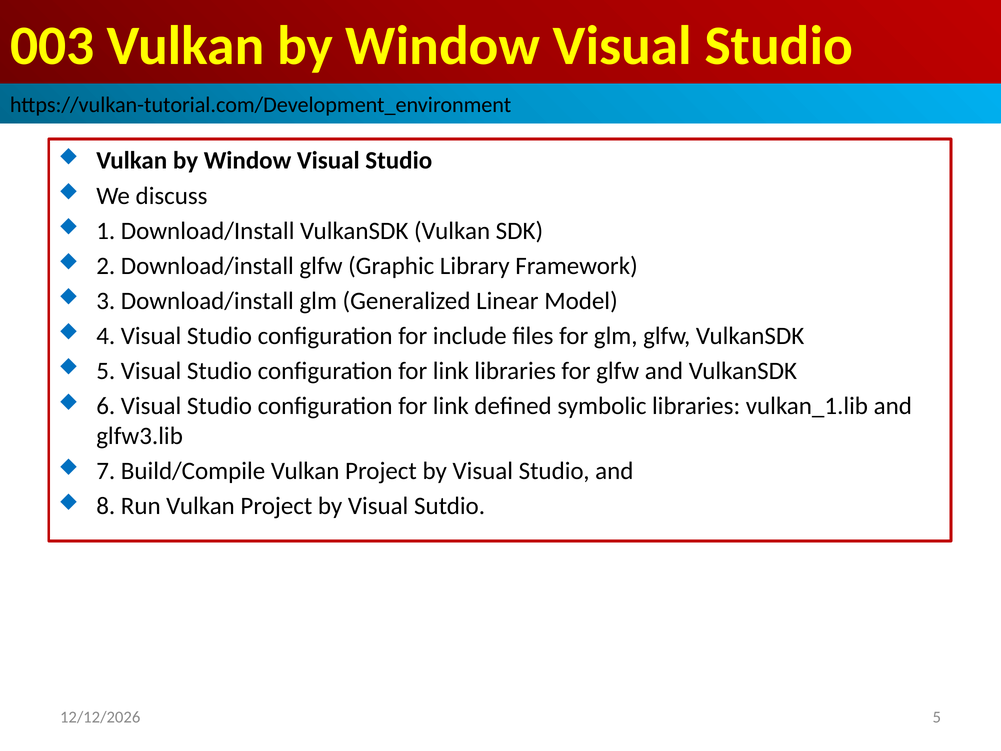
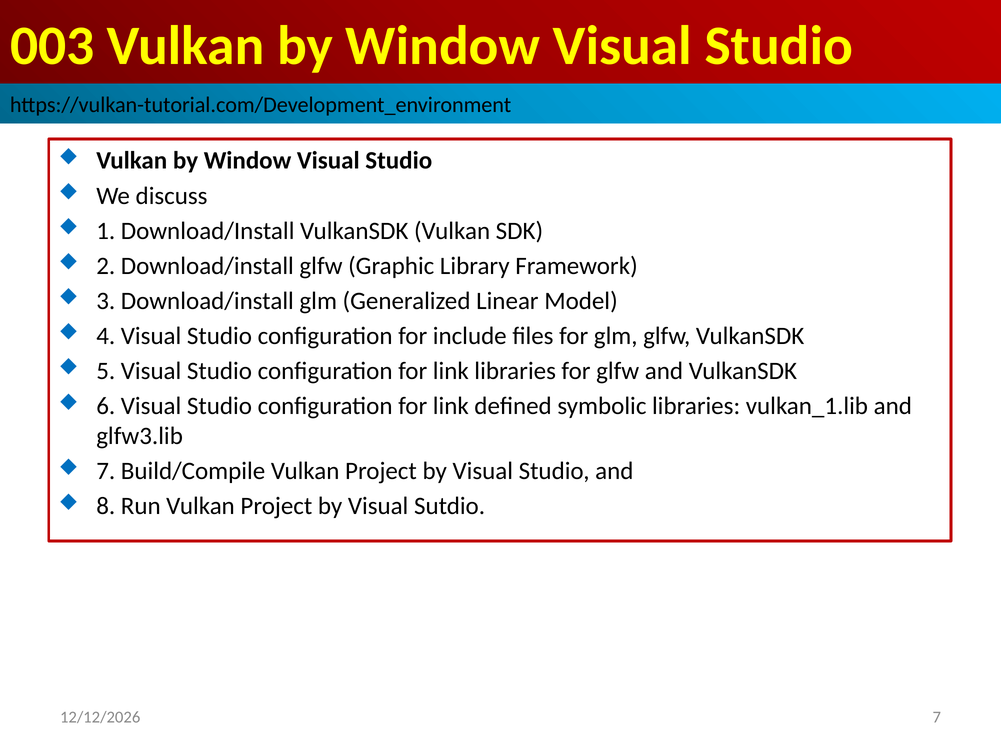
5 at (937, 717): 5 -> 7
